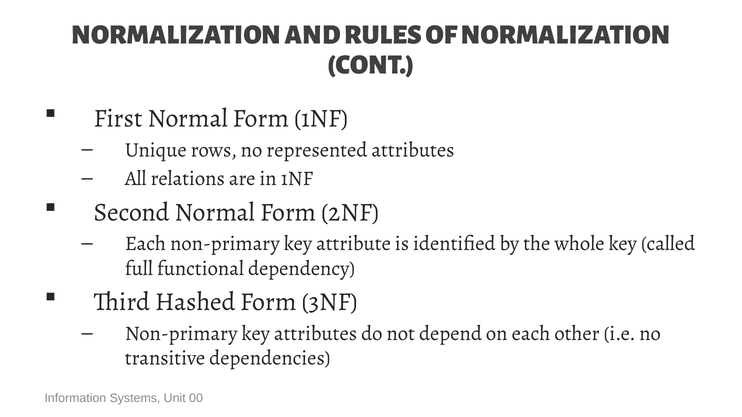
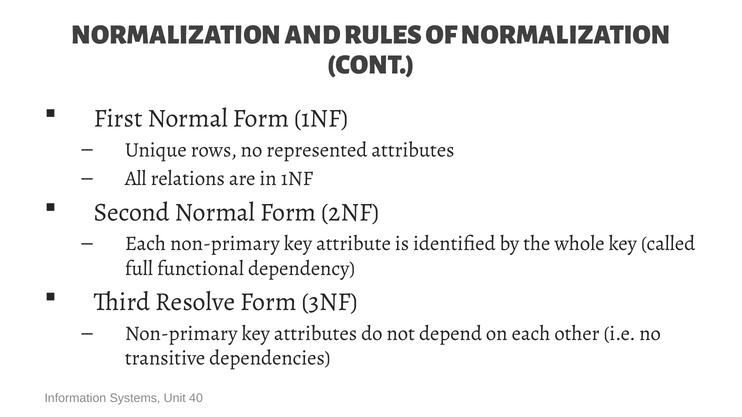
Hashed: Hashed -> Resolve
00: 00 -> 40
